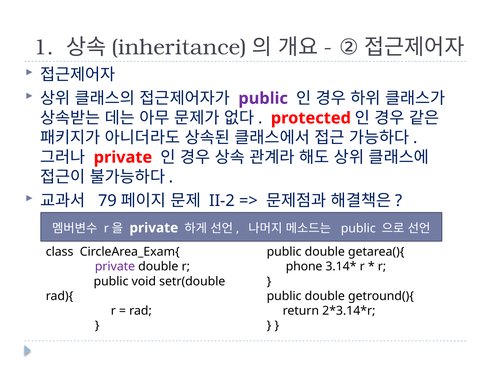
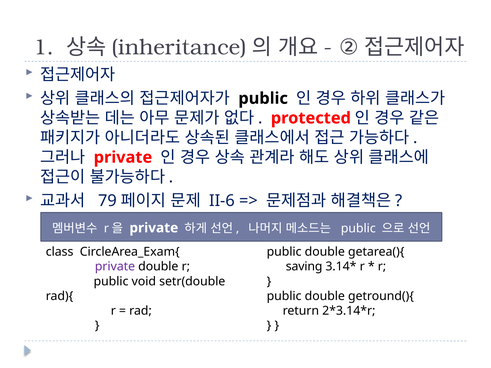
public at (263, 98) colour: purple -> black
II-2: II-2 -> II-6
phone: phone -> saving
